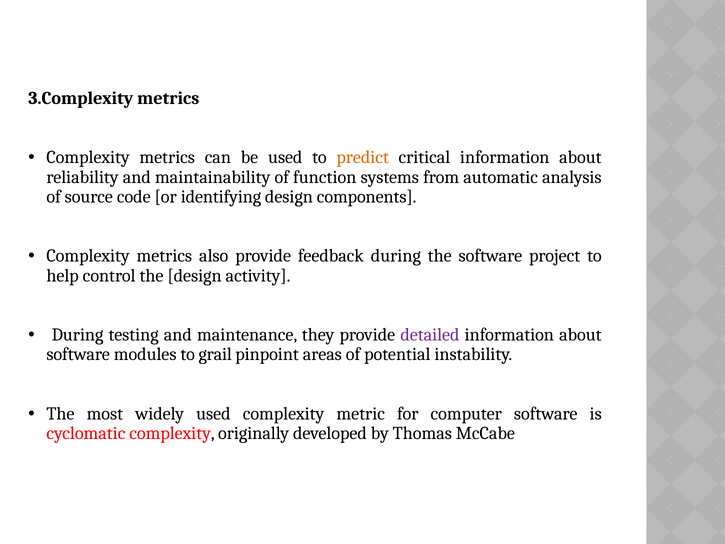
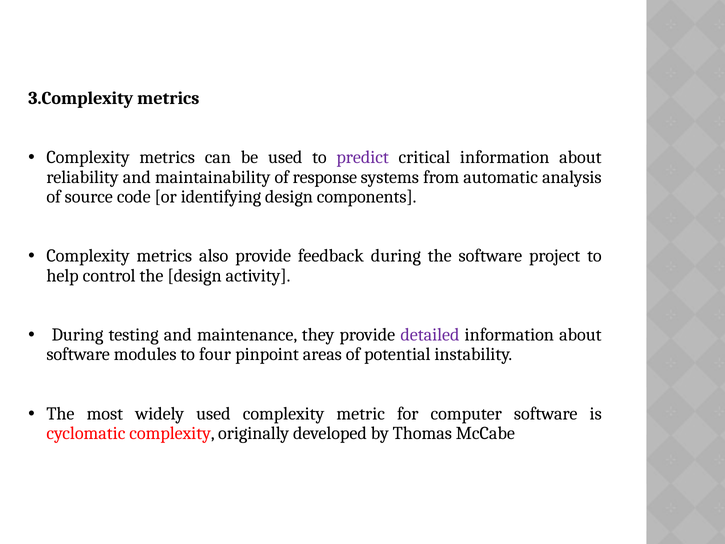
predict colour: orange -> purple
function: function -> response
grail: grail -> four
